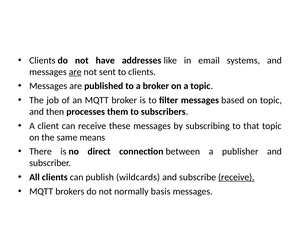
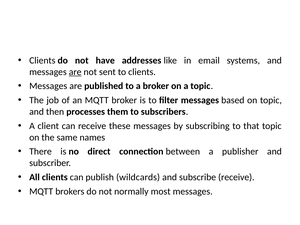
means: means -> names
receive at (236, 177) underline: present -> none
basis: basis -> most
